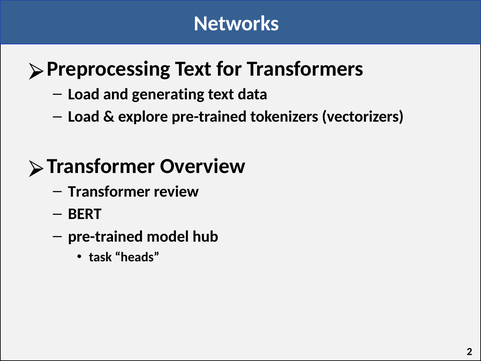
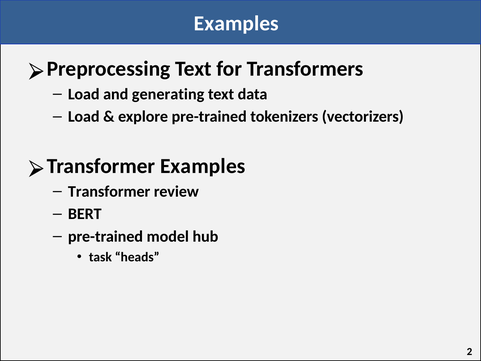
Networks at (237, 24): Networks -> Examples
Transformer Overview: Overview -> Examples
